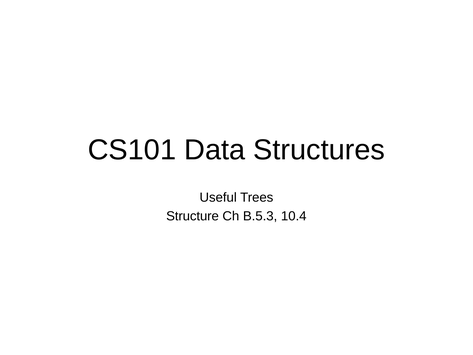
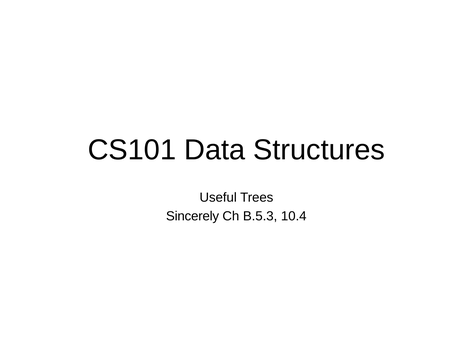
Structure: Structure -> Sincerely
